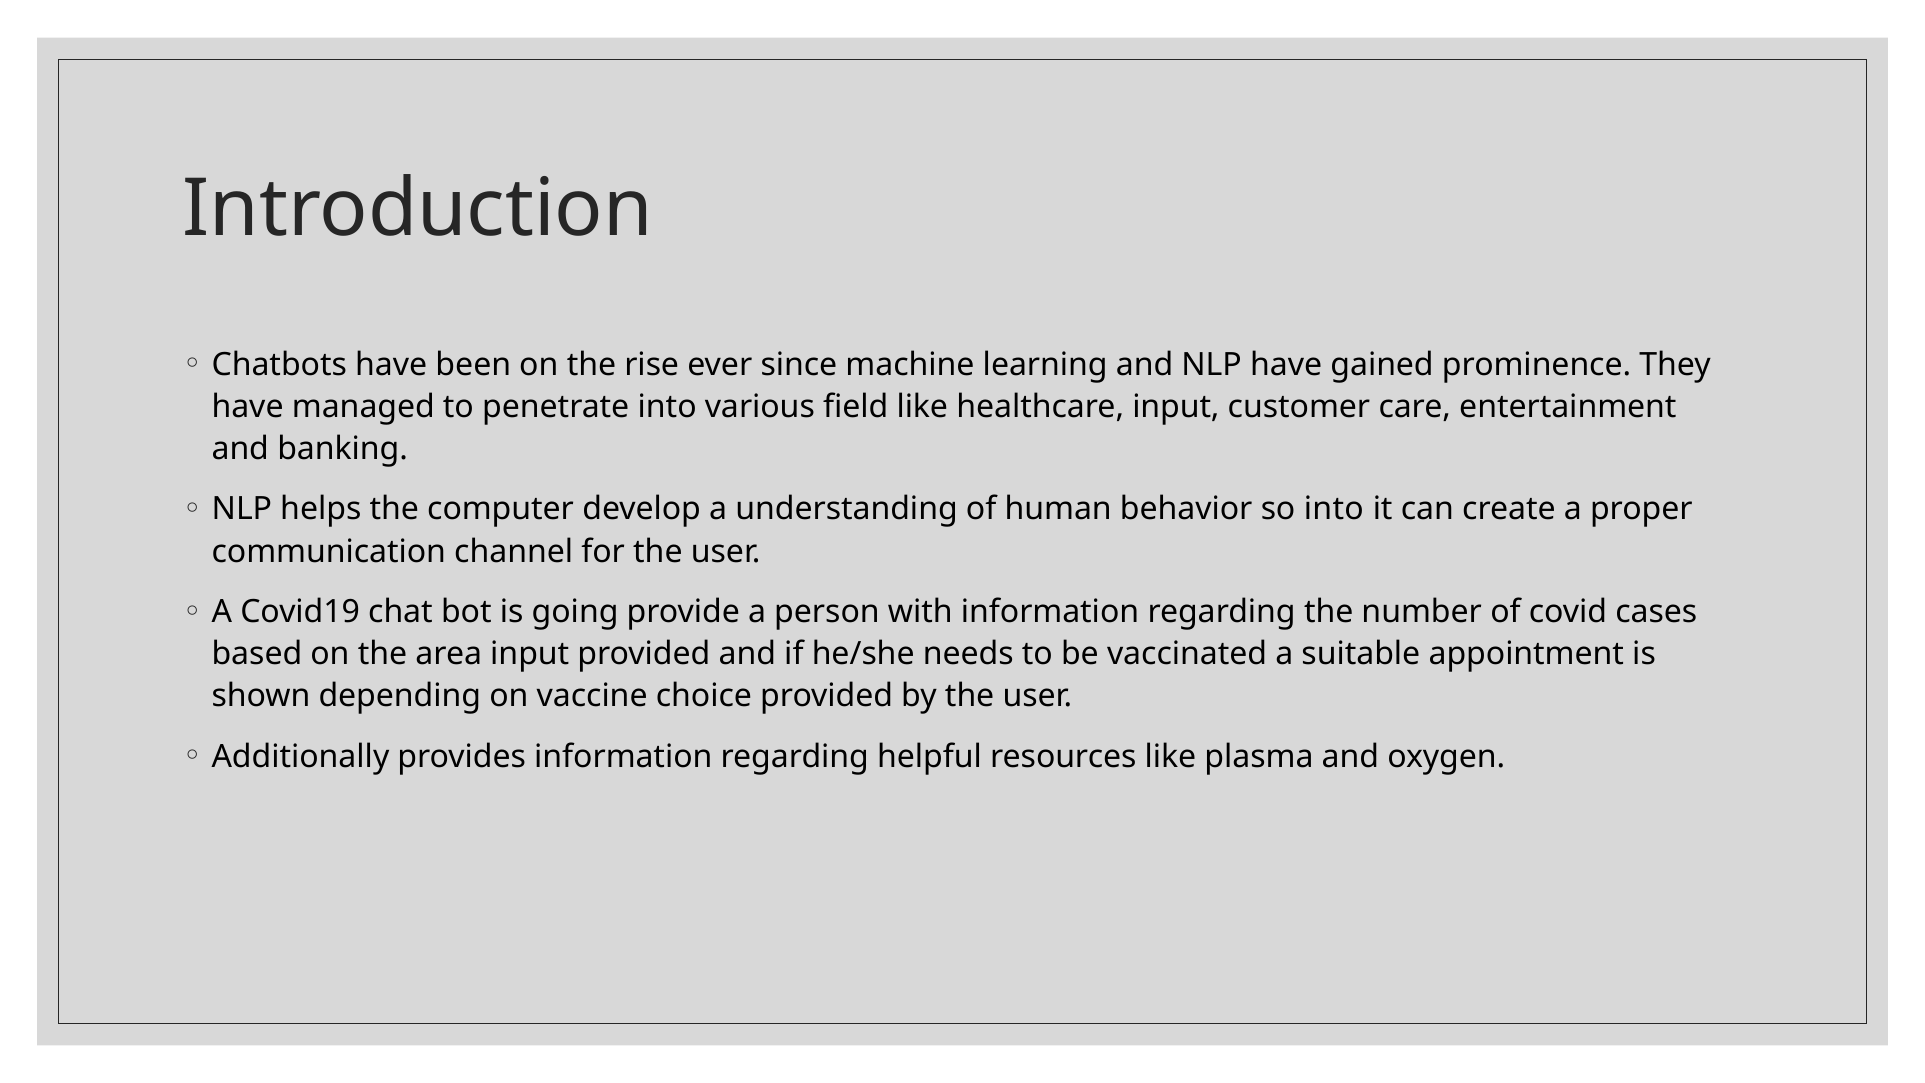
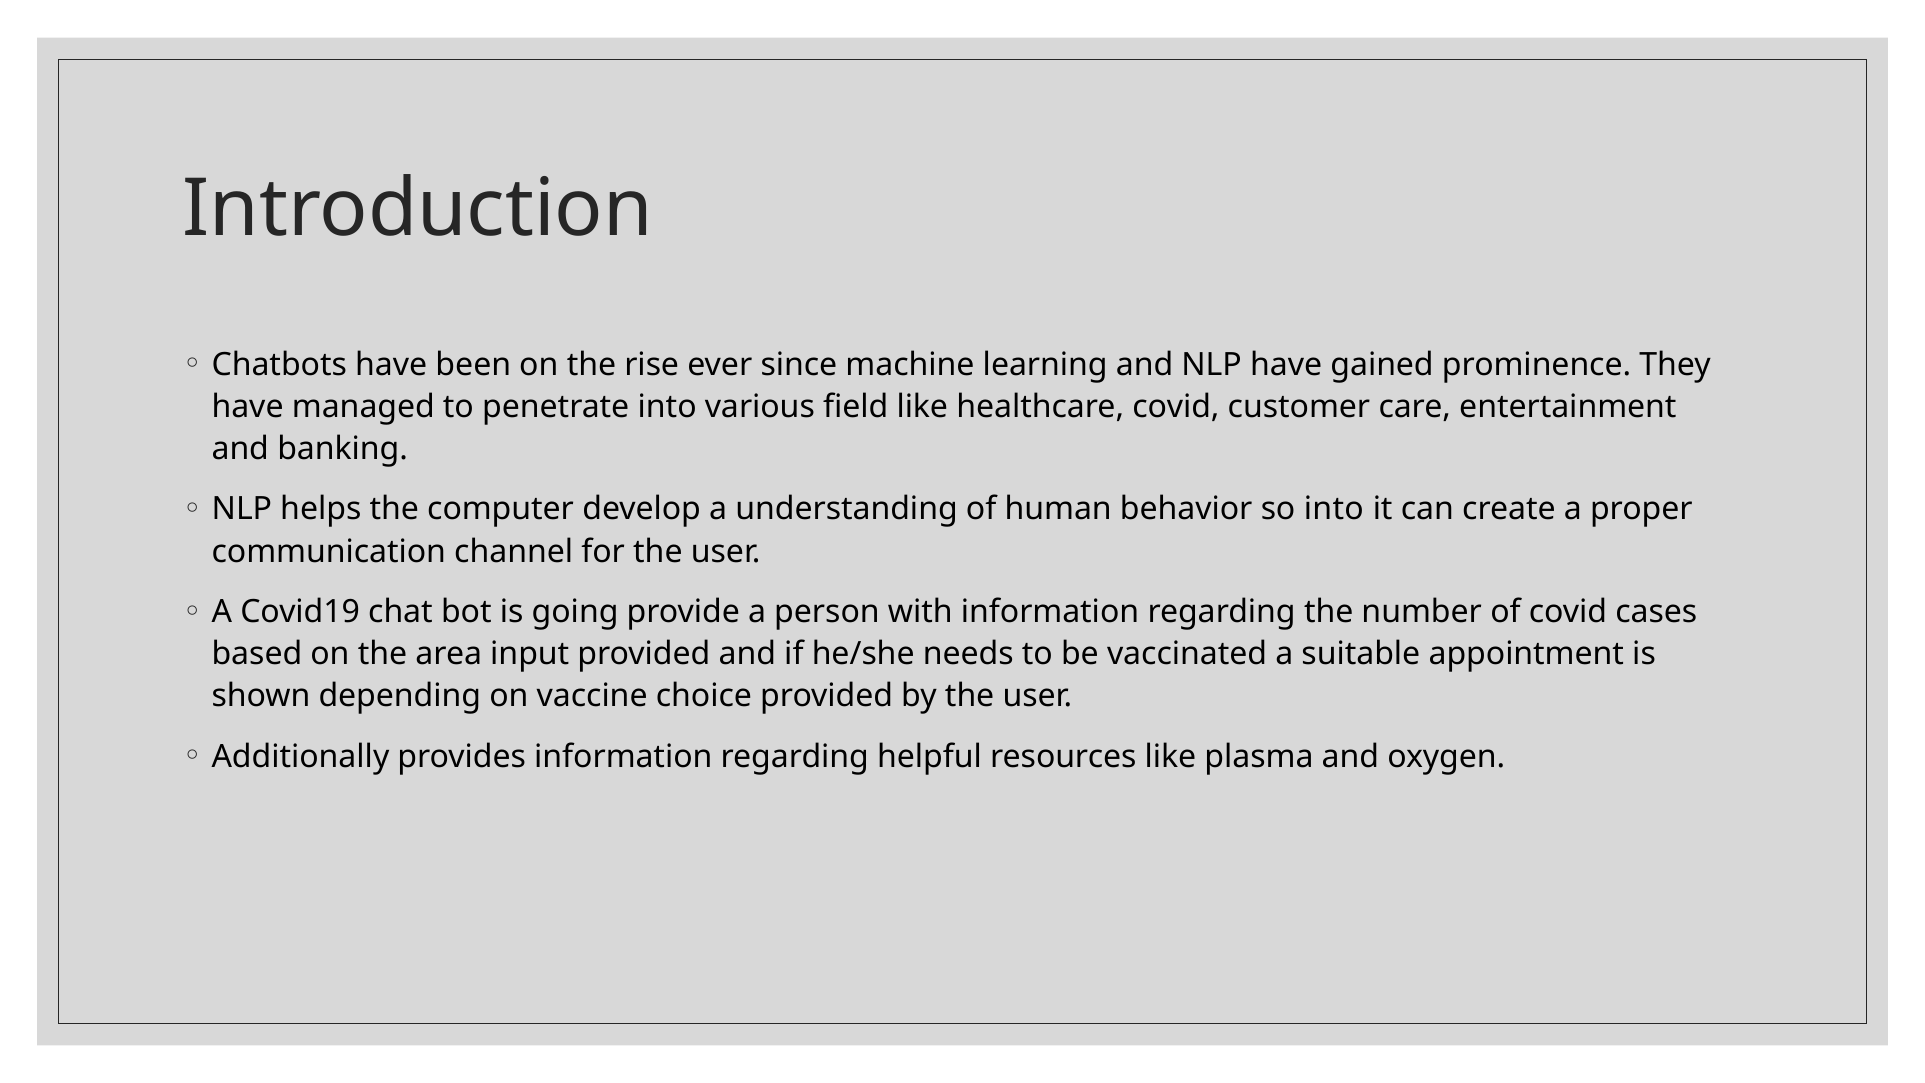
healthcare input: input -> covid
